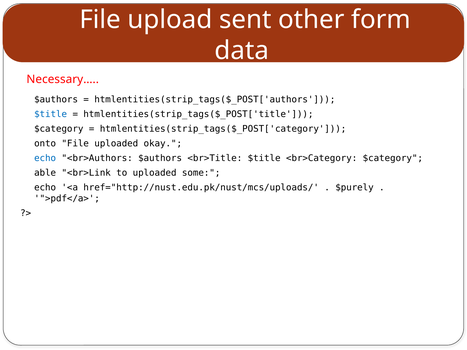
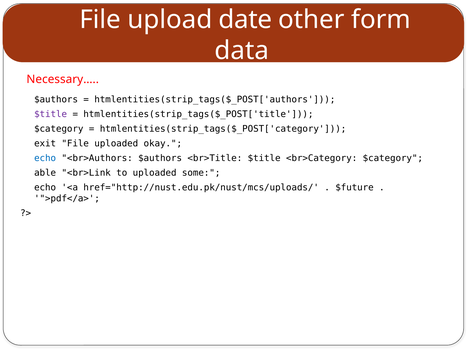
sent: sent -> date
$title at (51, 114) colour: blue -> purple
onto: onto -> exit
$purely: $purely -> $future
